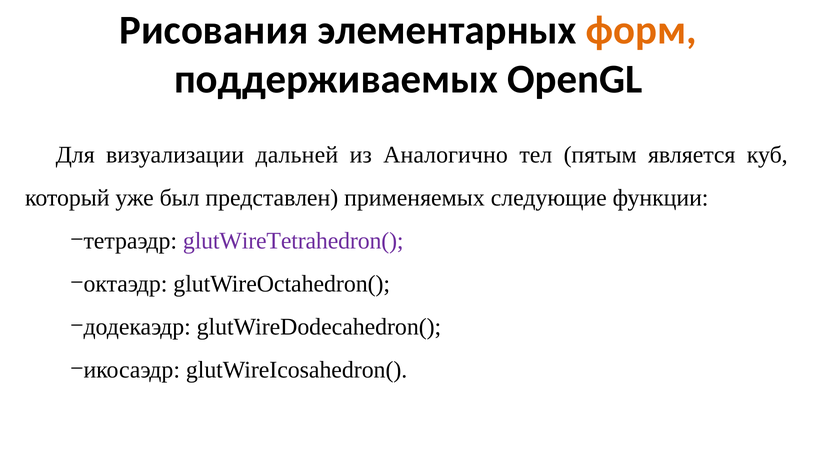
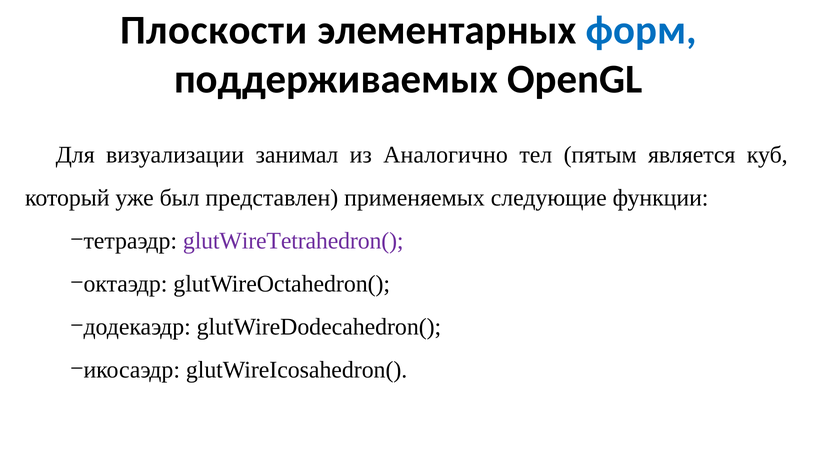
Рисования: Рисования -> Плоскости
форм colour: orange -> blue
дальней: дальней -> занимал
